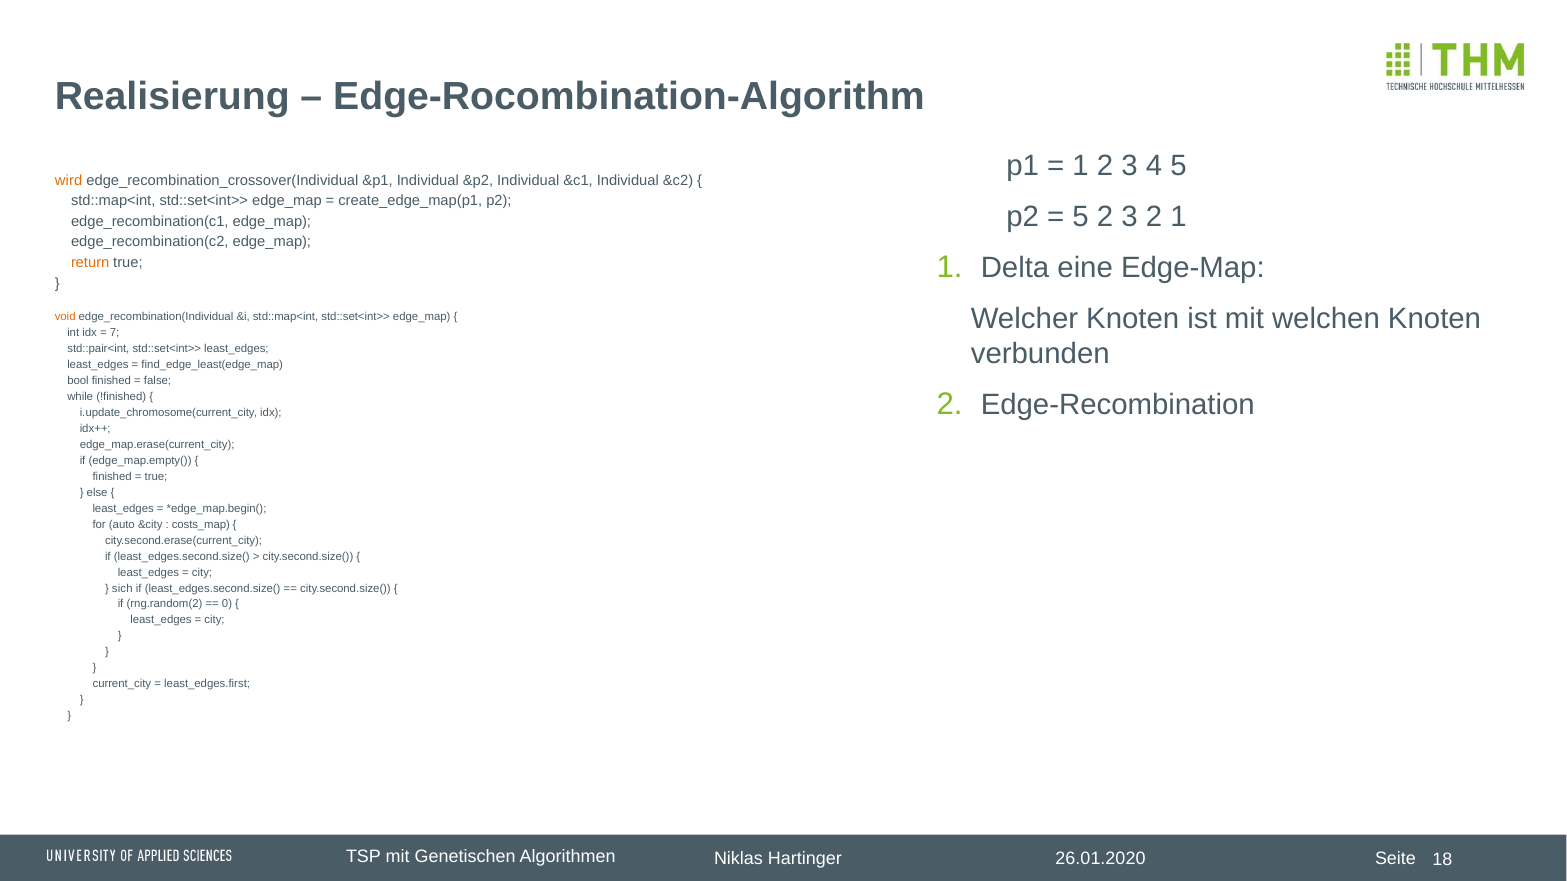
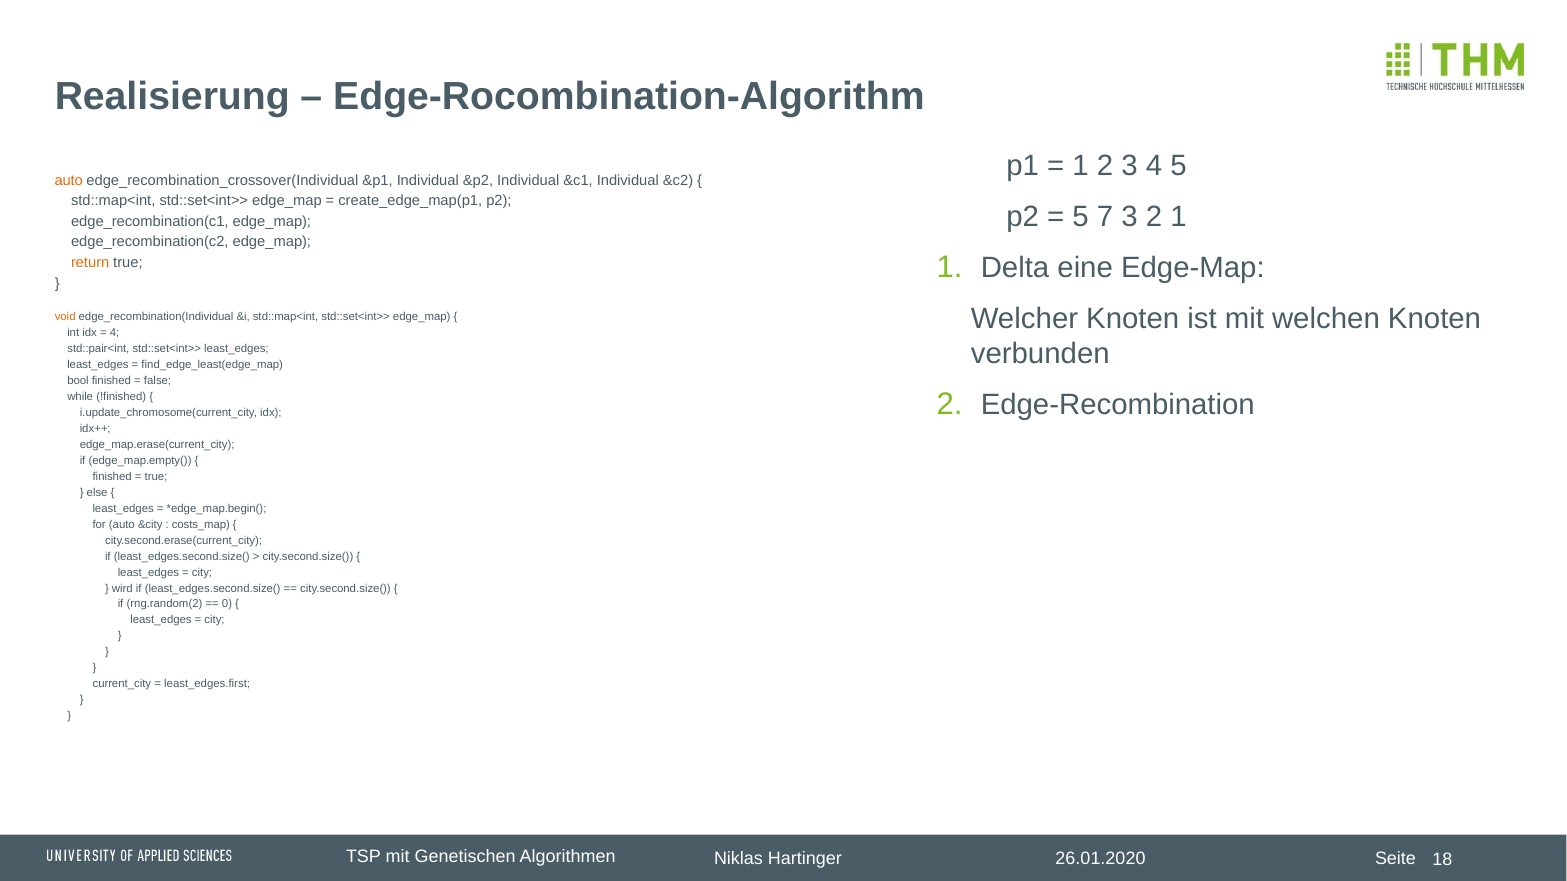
wird at (69, 180): wird -> auto
5 2: 2 -> 7
7 at (115, 333): 7 -> 4
sich: sich -> wird
